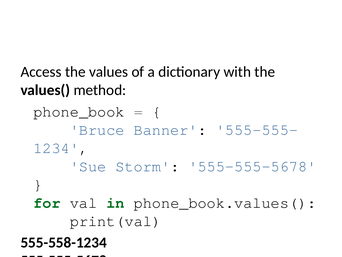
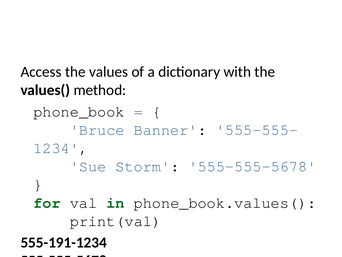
555-558-1234: 555-558-1234 -> 555-191-1234
